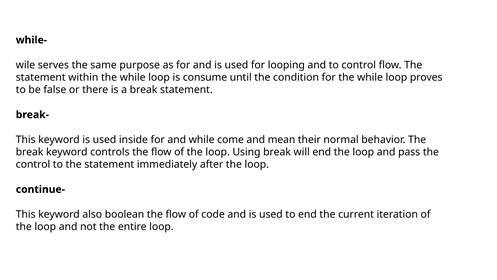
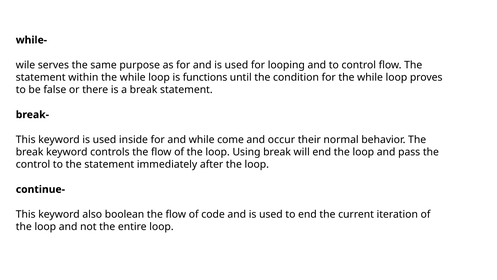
consume: consume -> functions
mean: mean -> occur
